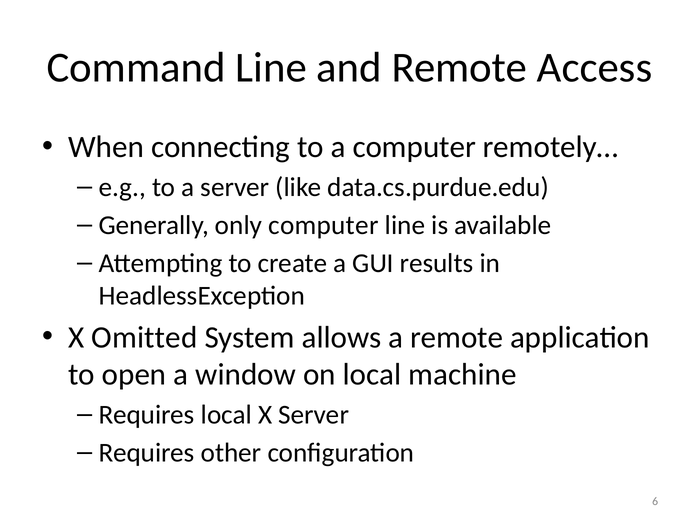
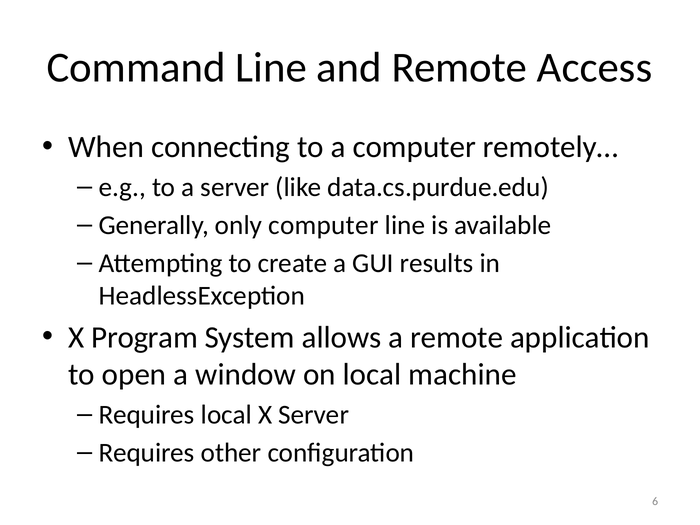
Omitted: Omitted -> Program
